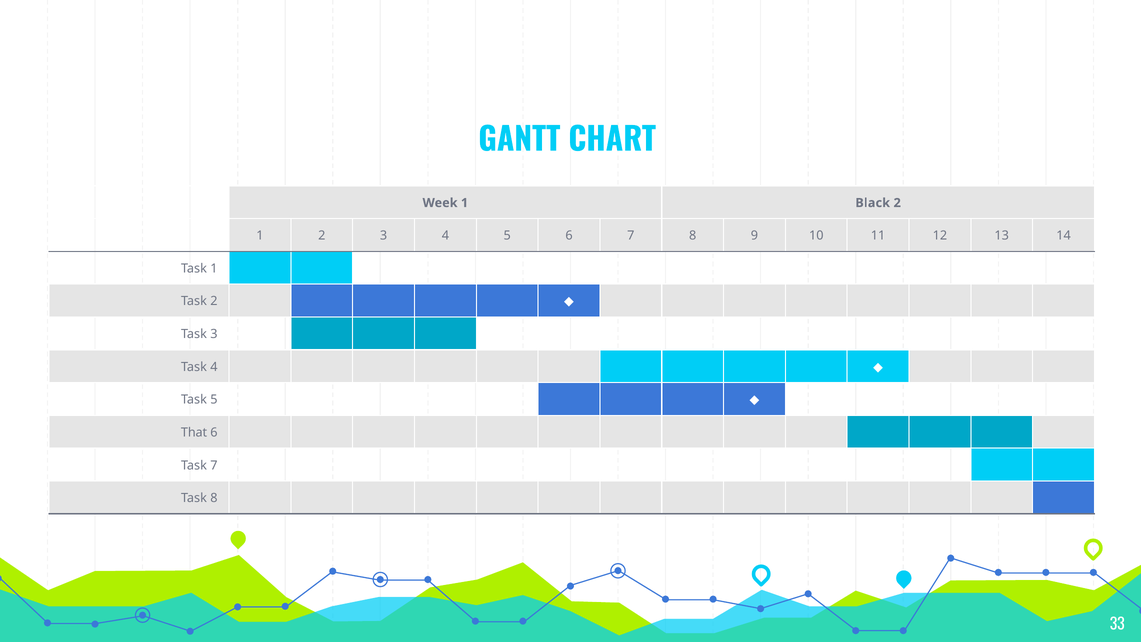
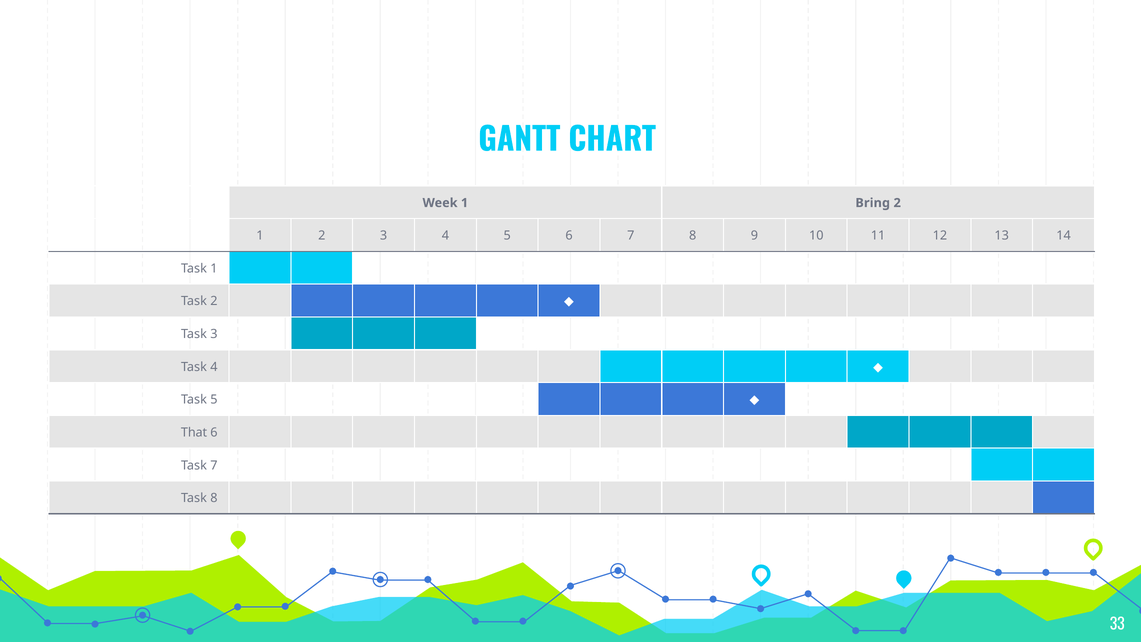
Black: Black -> Bring
